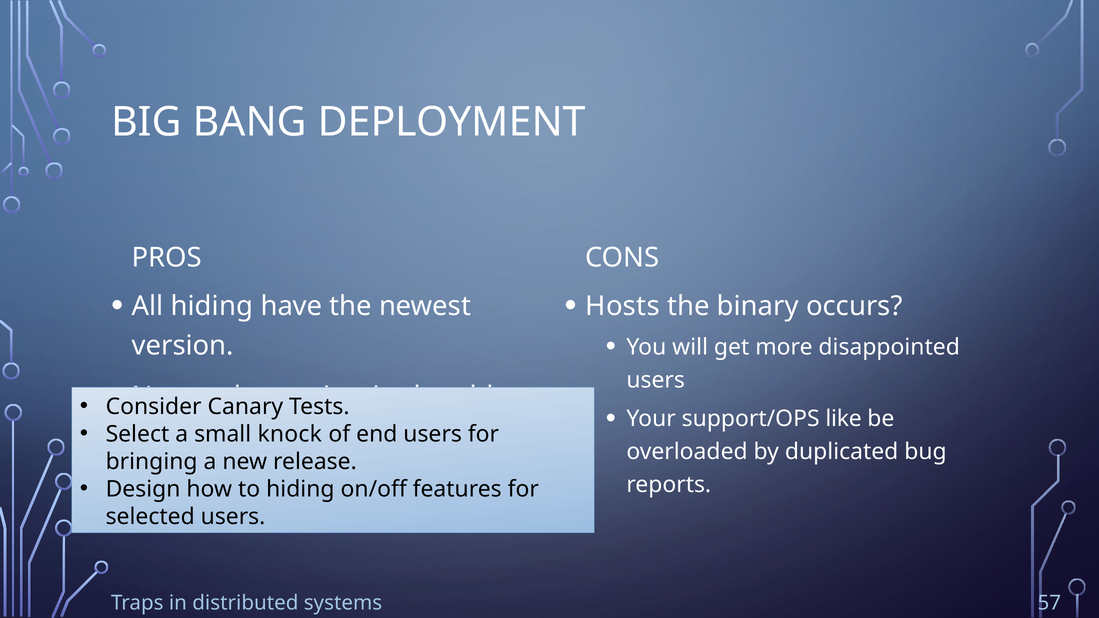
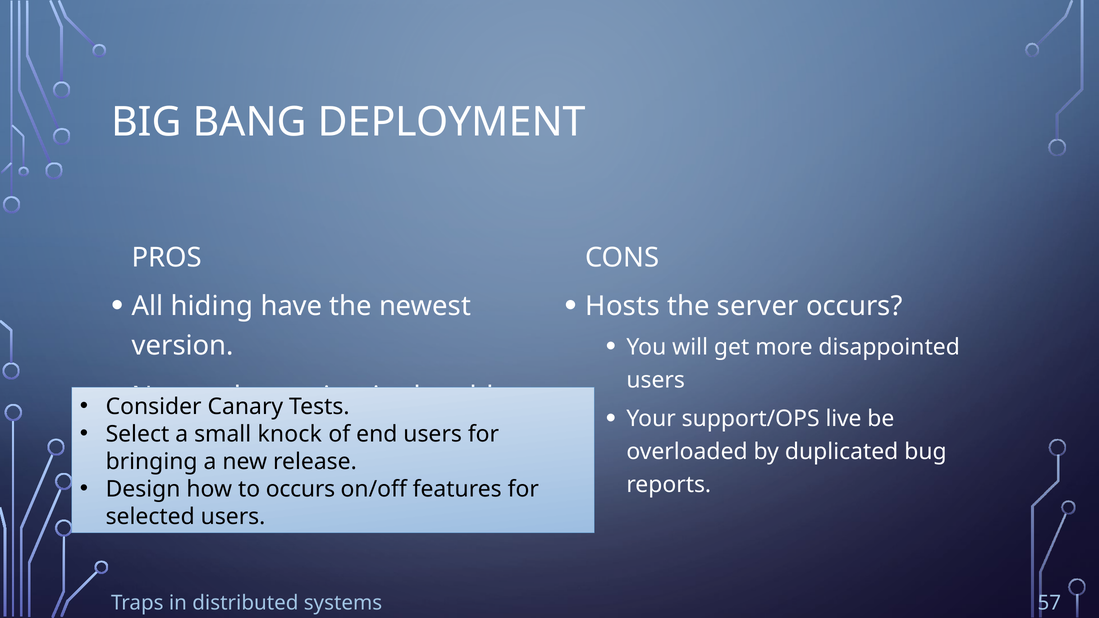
binary: binary -> server
like: like -> live
to hiding: hiding -> occurs
